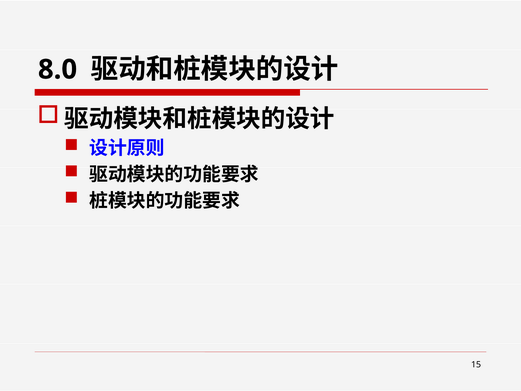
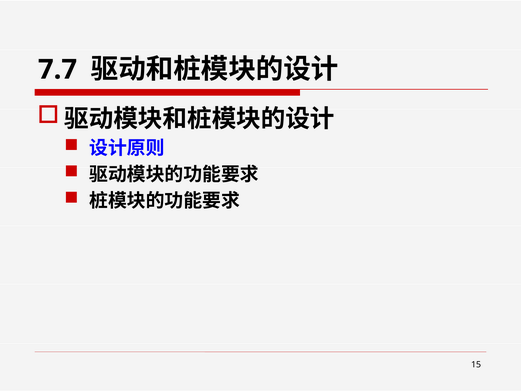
8.0: 8.0 -> 7.7
